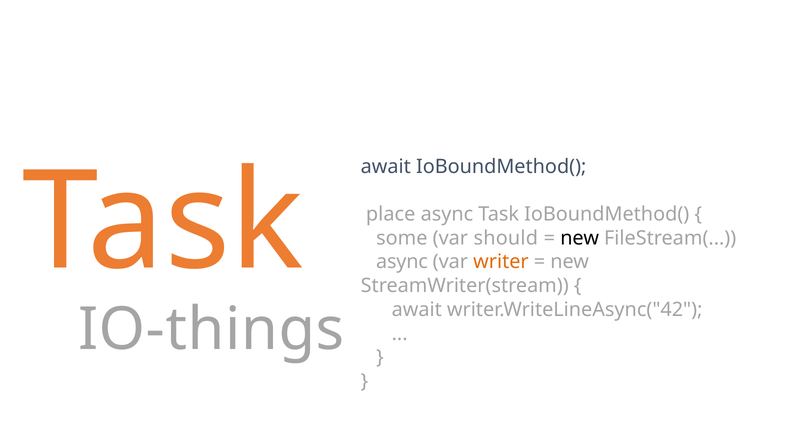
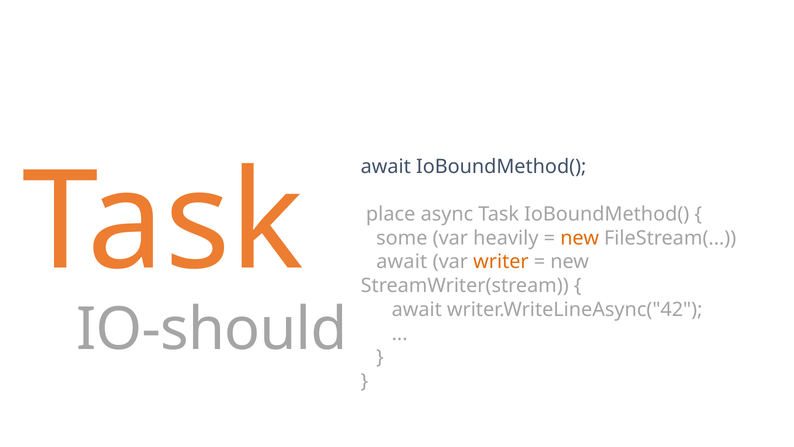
should: should -> heavily
new at (580, 238) colour: black -> orange
async at (402, 262): async -> await
IO-things: IO-things -> IO-should
